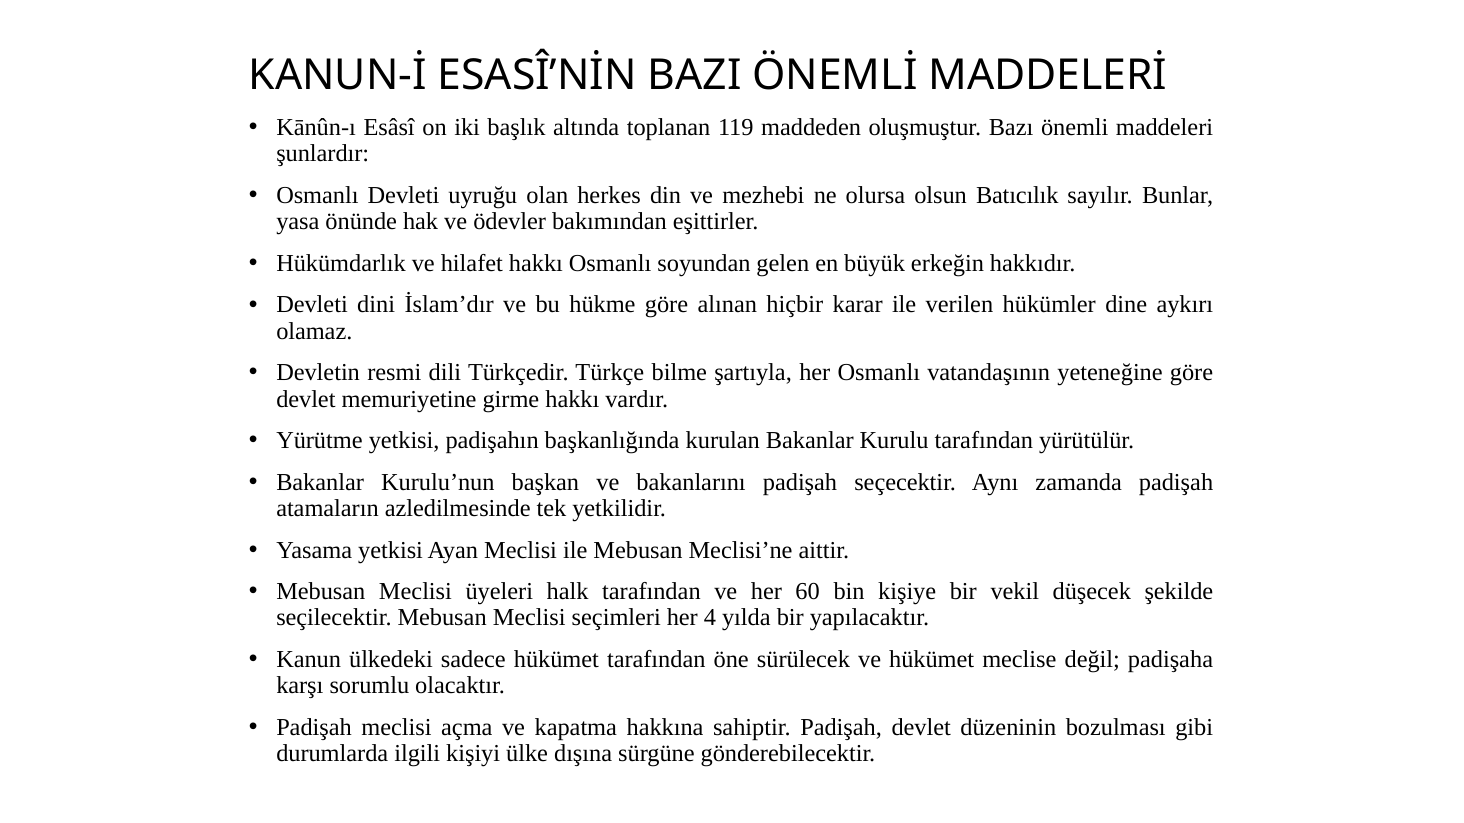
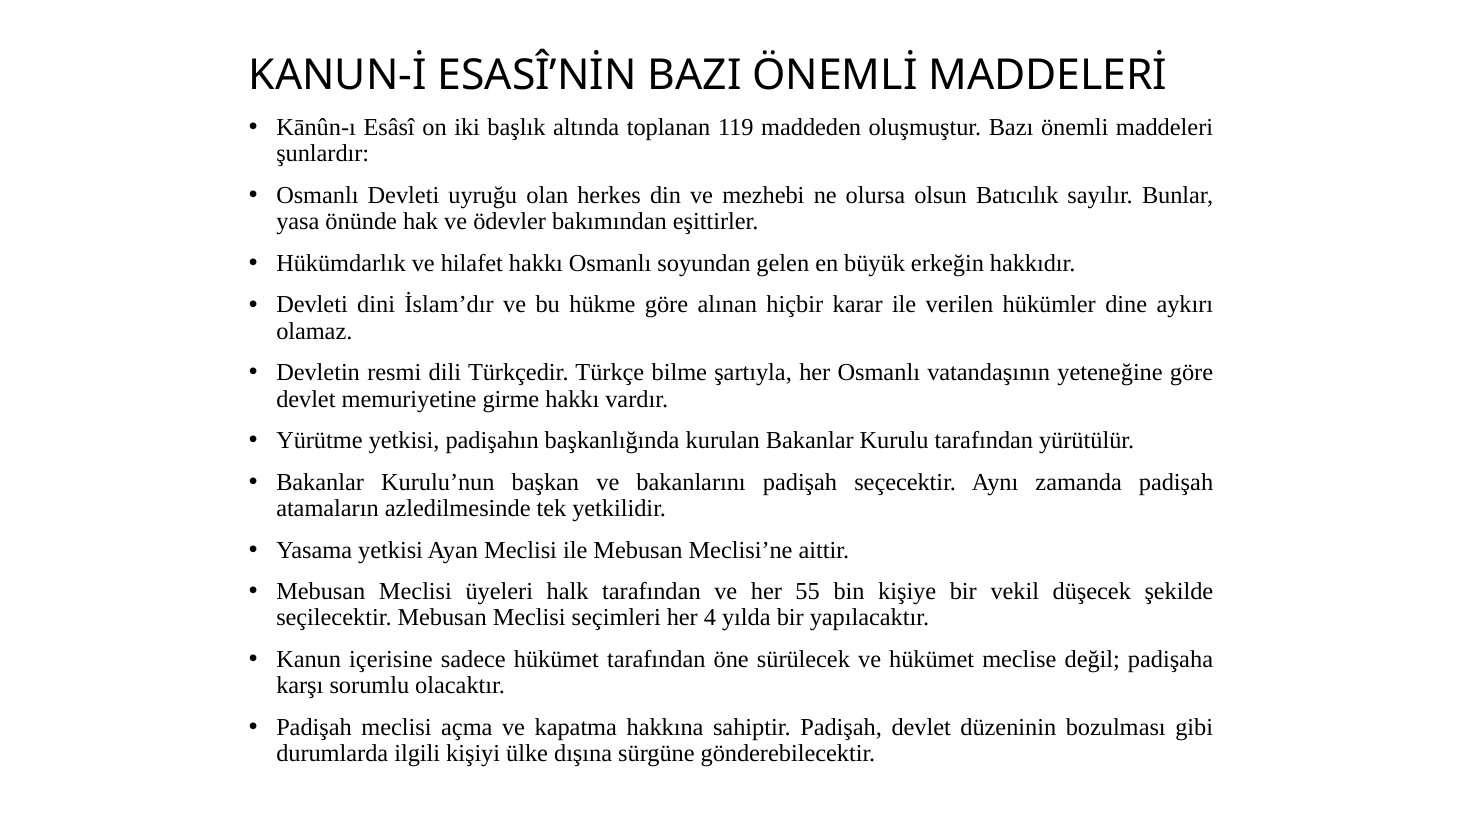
60: 60 -> 55
ülkedeki: ülkedeki -> içerisine
